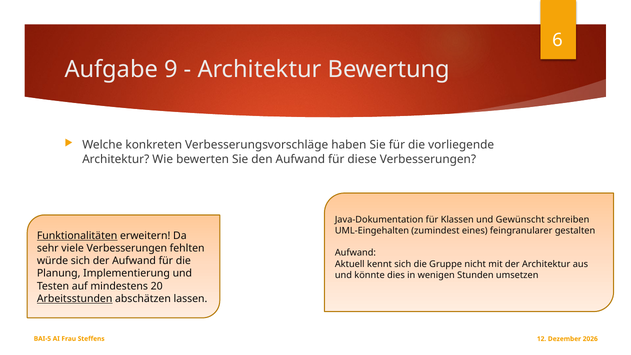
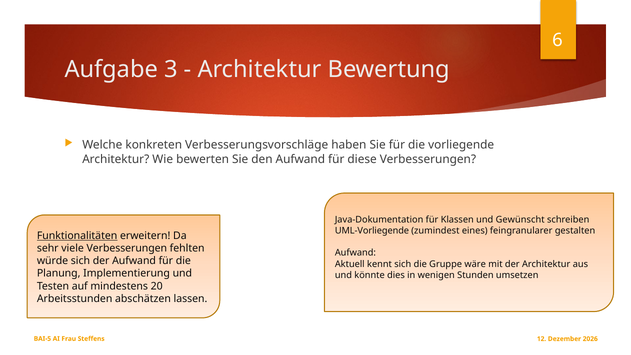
9: 9 -> 3
UML-Eingehalten: UML-Eingehalten -> UML-Vorliegende
nicht: nicht -> wäre
Arbeitsstunden underline: present -> none
